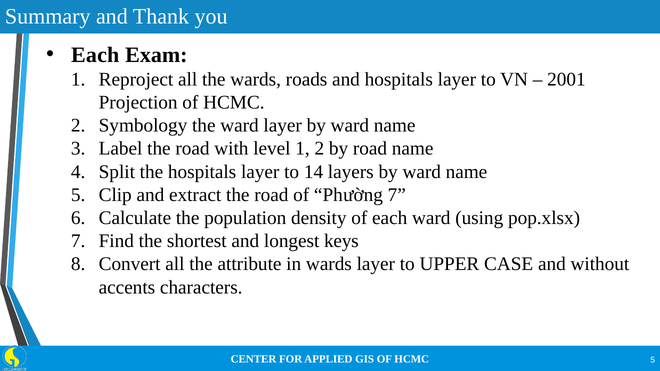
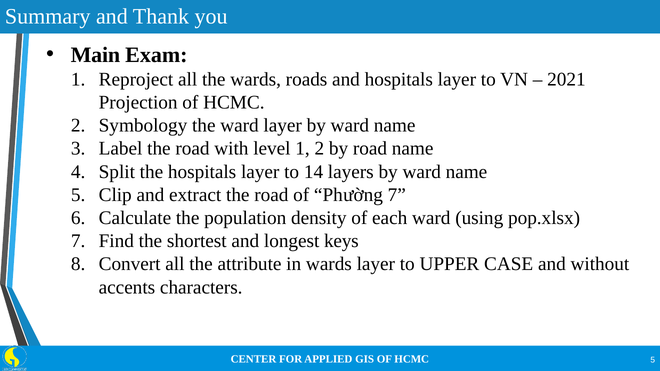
Each at (95, 55): Each -> Main
2001: 2001 -> 2021
